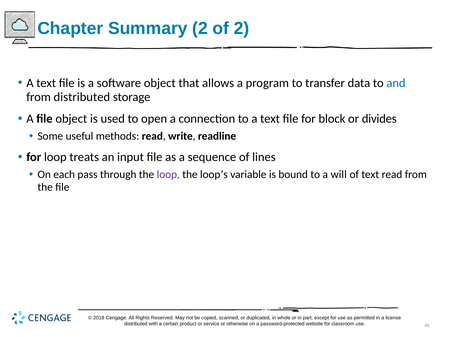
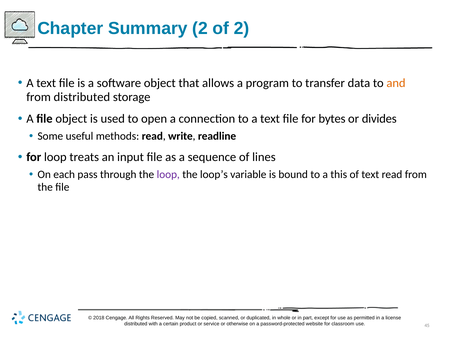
and colour: blue -> orange
block: block -> bytes
will: will -> this
